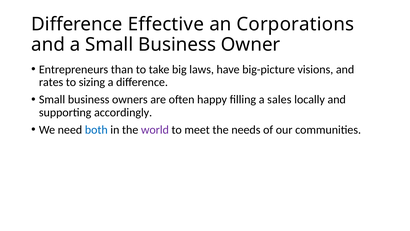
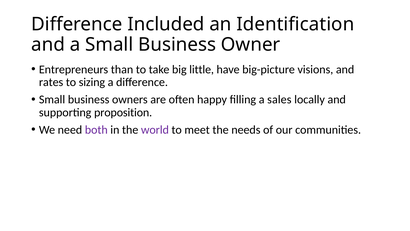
Effective: Effective -> Included
Corporations: Corporations -> Identification
laws: laws -> little
accordingly: accordingly -> proposition
both colour: blue -> purple
